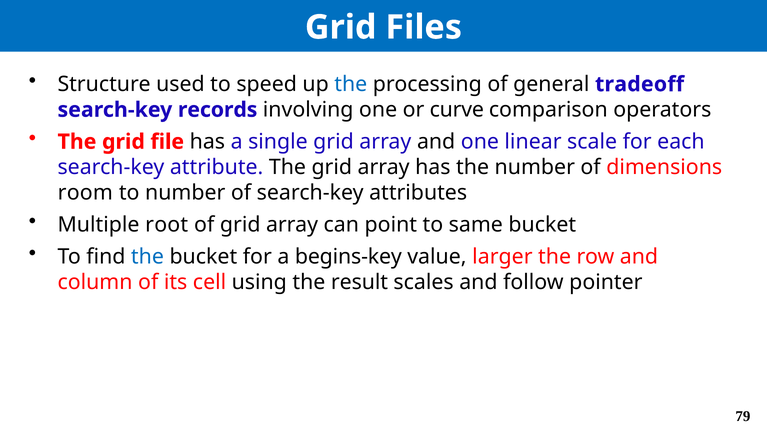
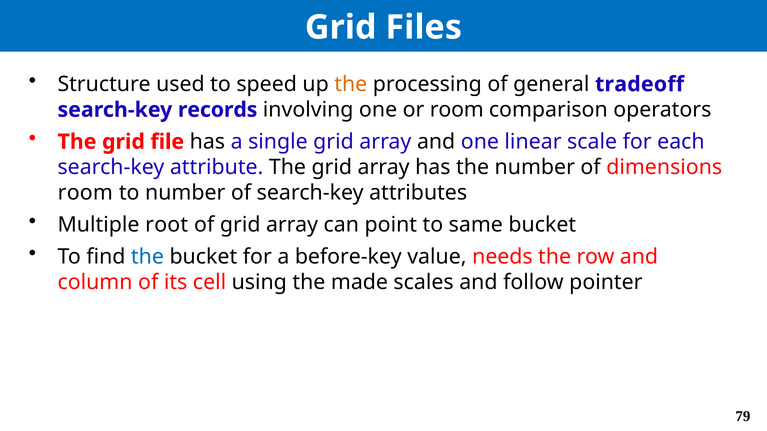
the at (351, 84) colour: blue -> orange
or curve: curve -> room
begins-key: begins-key -> before-key
larger: larger -> needs
result: result -> made
